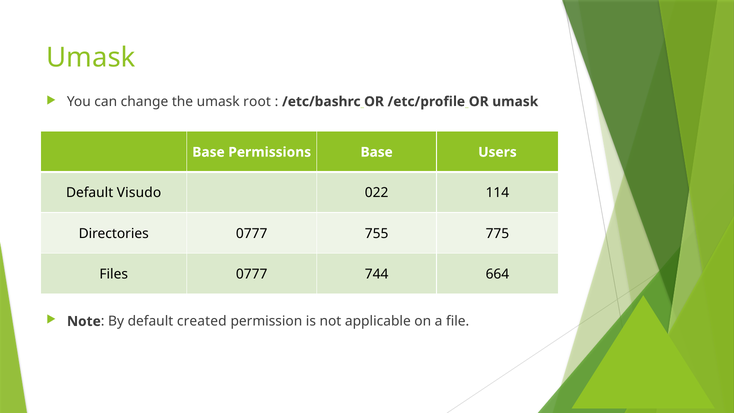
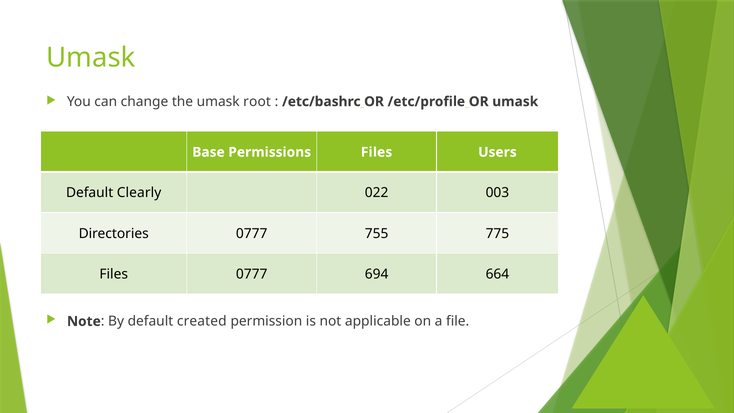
Permissions Base: Base -> Files
Visudo: Visudo -> Clearly
114: 114 -> 003
744: 744 -> 694
